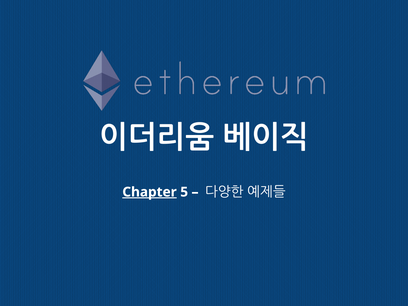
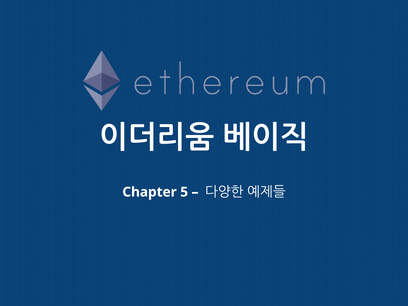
Chapter underline: present -> none
